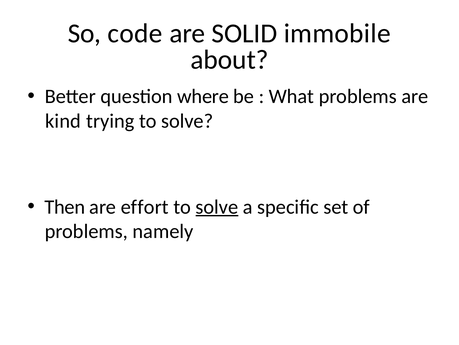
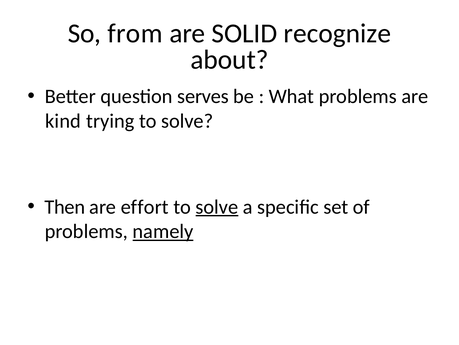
code: code -> from
immobile: immobile -> recognize
where: where -> serves
namely underline: none -> present
